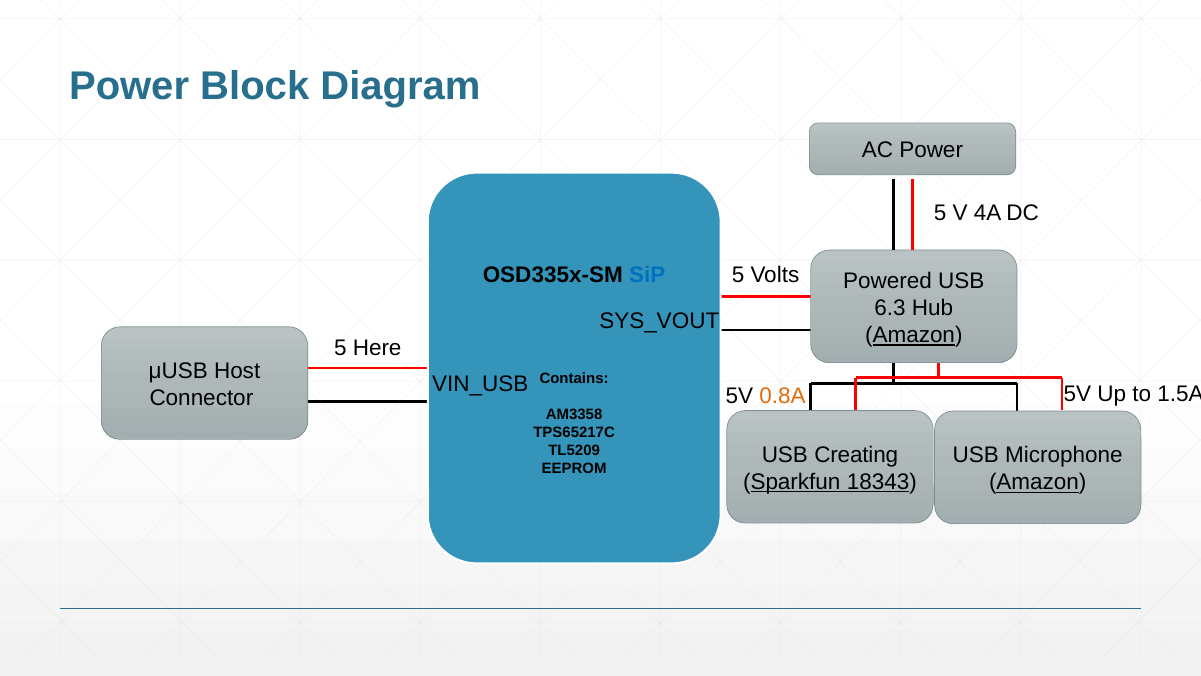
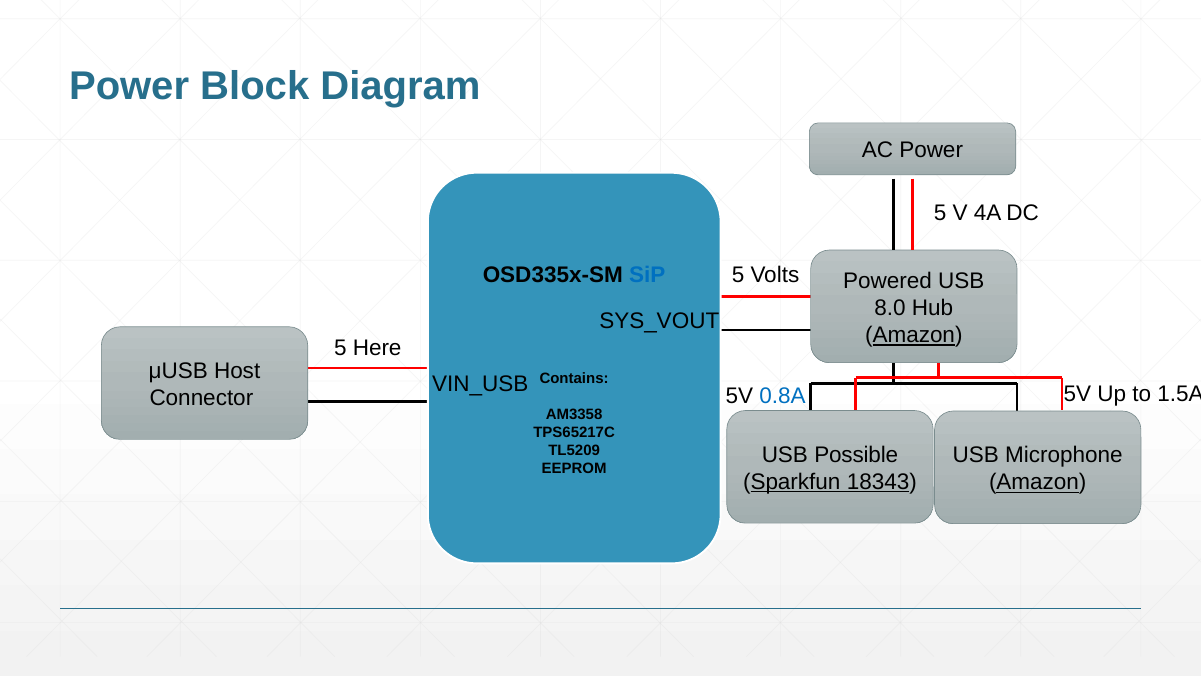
6.3: 6.3 -> 8.0
0.8A colour: orange -> blue
Creating: Creating -> Possible
